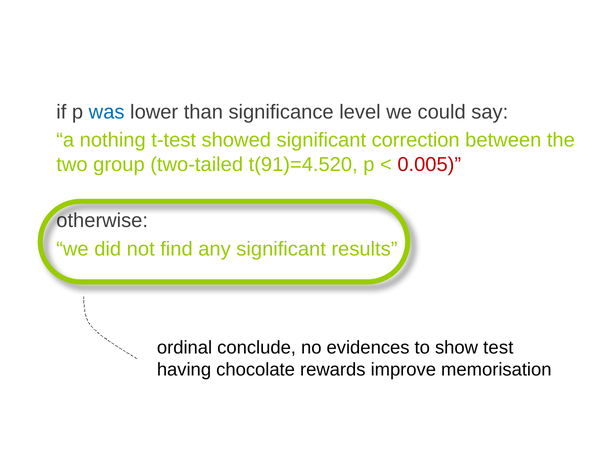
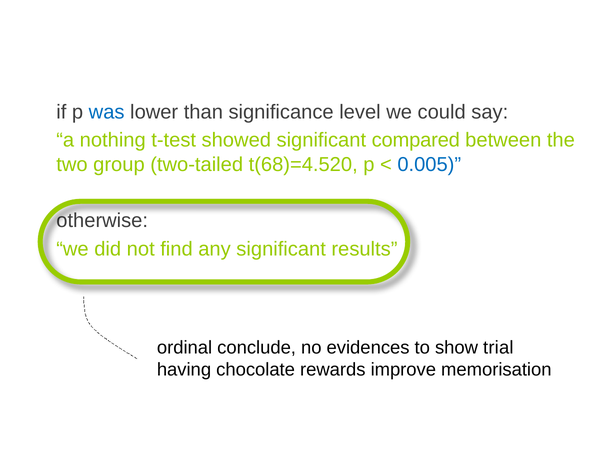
correction: correction -> compared
t(91)=4.520: t(91)=4.520 -> t(68)=4.520
0.005 colour: red -> blue
test: test -> trial
